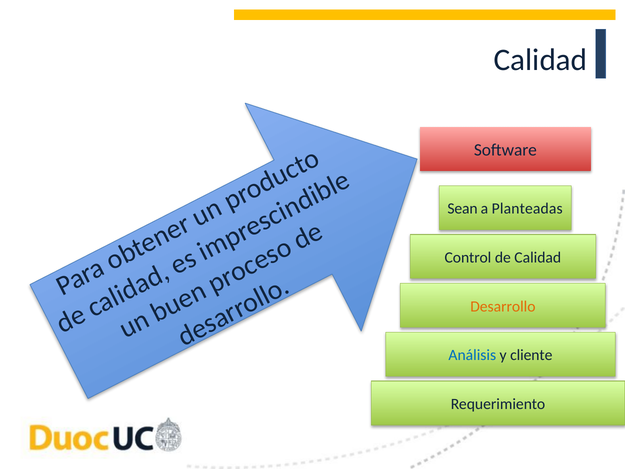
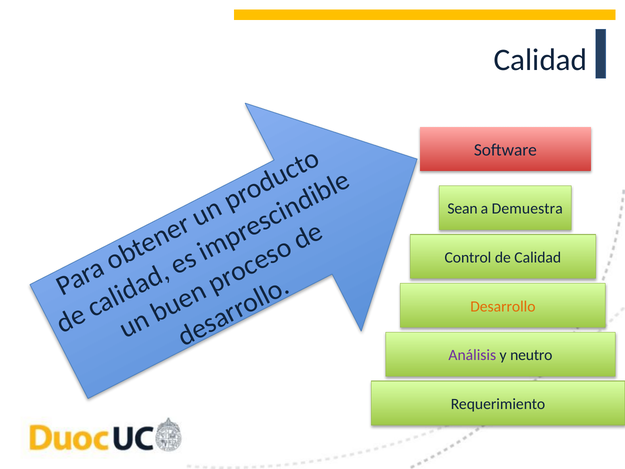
Planteadas: Planteadas -> Demuestra
Análisis colour: blue -> purple
cliente: cliente -> neutro
